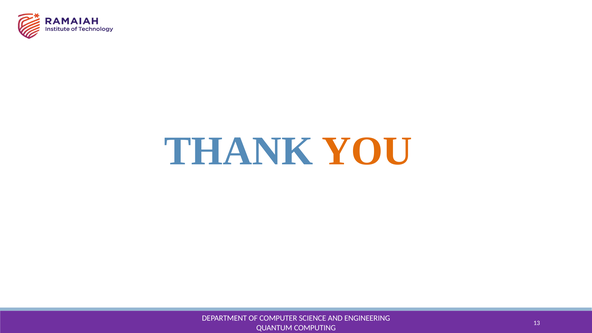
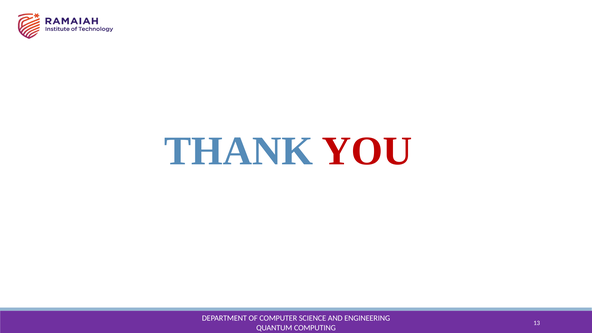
YOU colour: orange -> red
